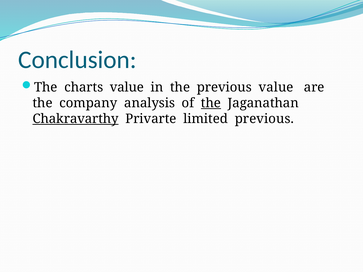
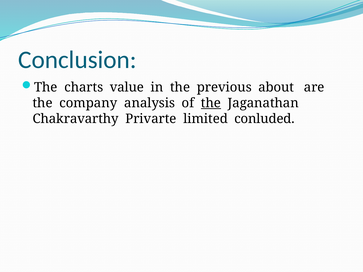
previous value: value -> about
Chakravarthy underline: present -> none
limited previous: previous -> conluded
